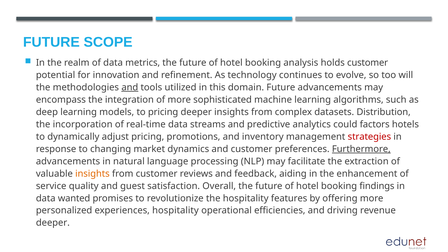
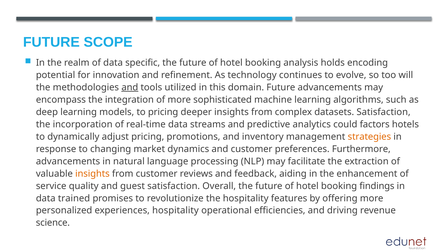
metrics: metrics -> specific
holds customer: customer -> encoding
datasets Distribution: Distribution -> Satisfaction
strategies colour: red -> orange
Furthermore underline: present -> none
wanted: wanted -> trained
deeper at (53, 223): deeper -> science
